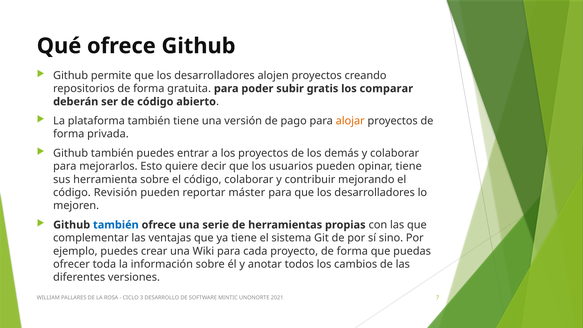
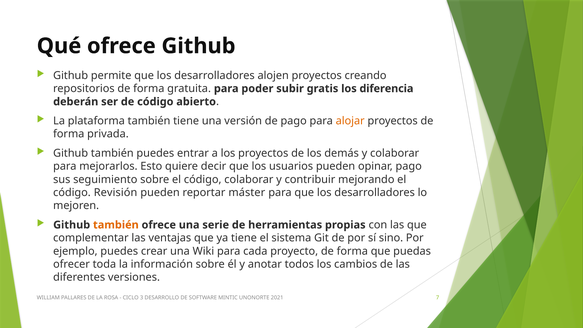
comparar: comparar -> diferencia
opinar tiene: tiene -> pago
herramienta: herramienta -> seguimiento
también at (116, 225) colour: blue -> orange
